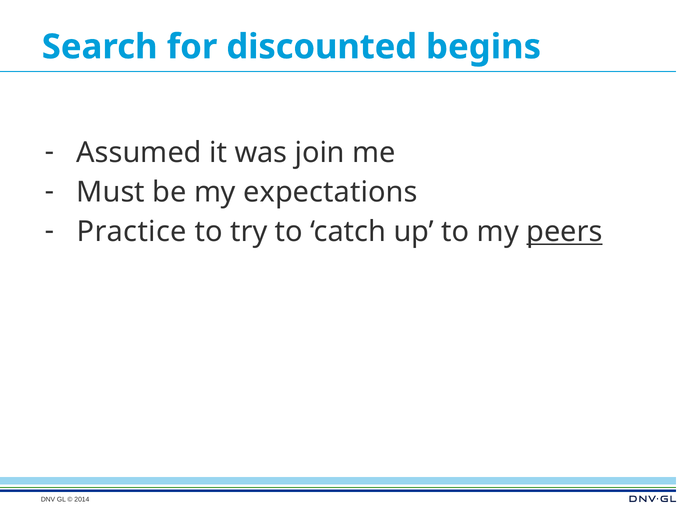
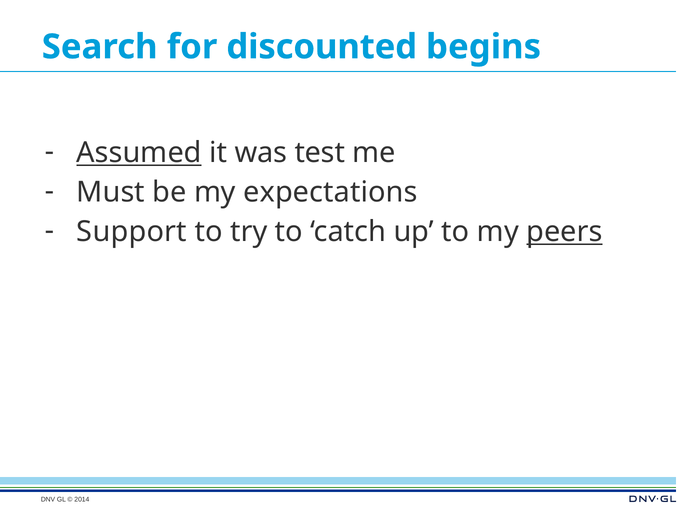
Assumed underline: none -> present
join: join -> test
Practice: Practice -> Support
